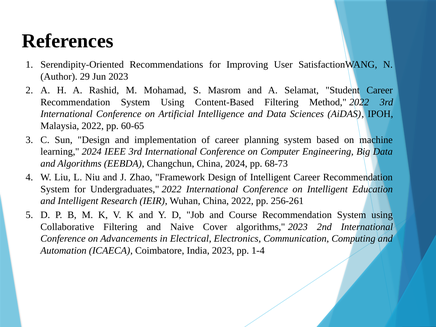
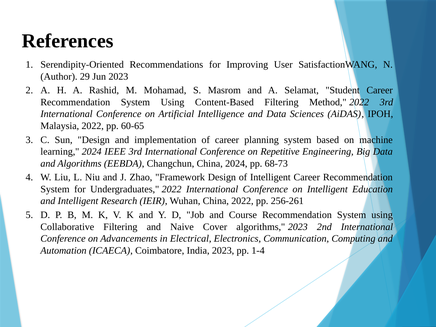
Computer: Computer -> Repetitive
